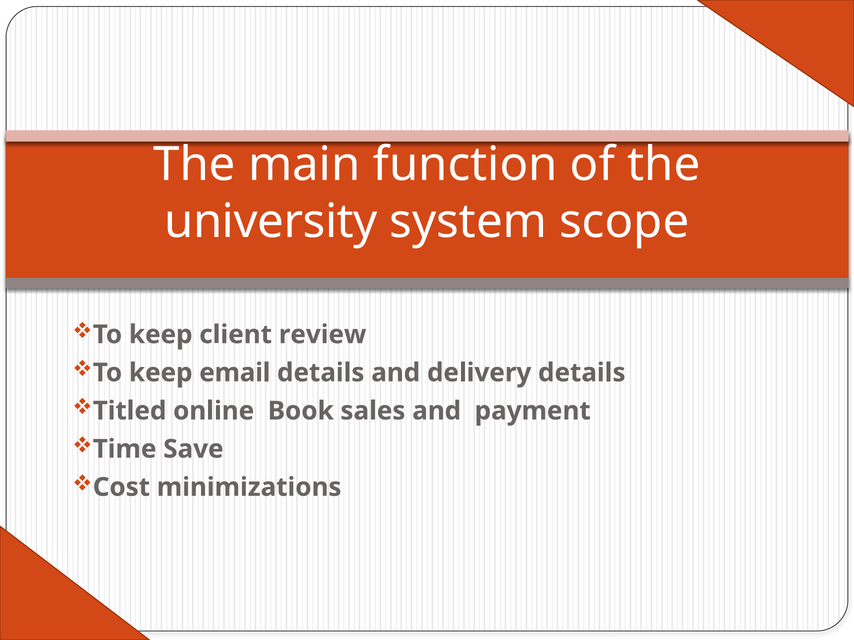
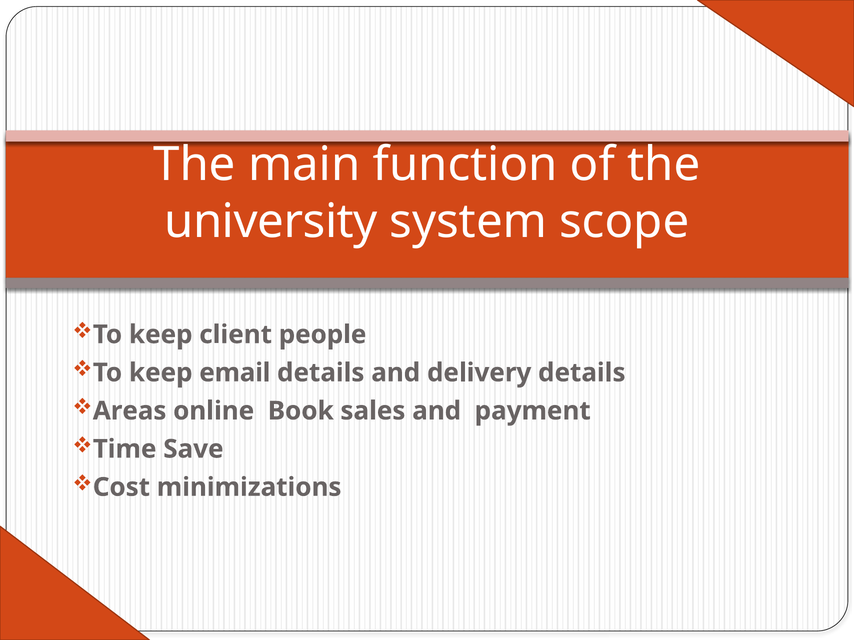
review: review -> people
Titled: Titled -> Areas
